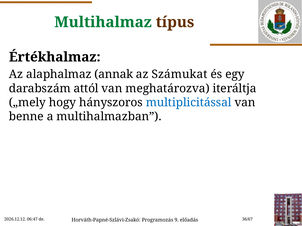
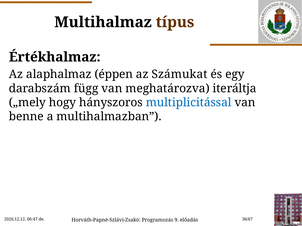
Multihalmaz colour: green -> black
annak: annak -> éppen
attól: attól -> függ
